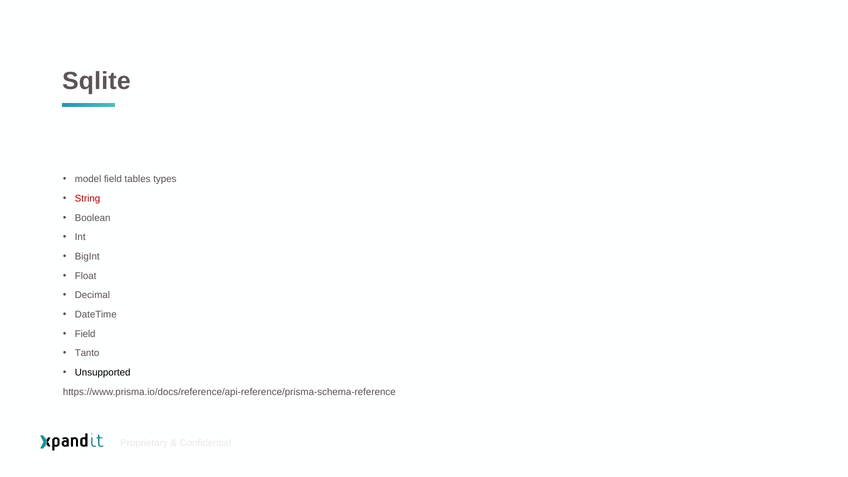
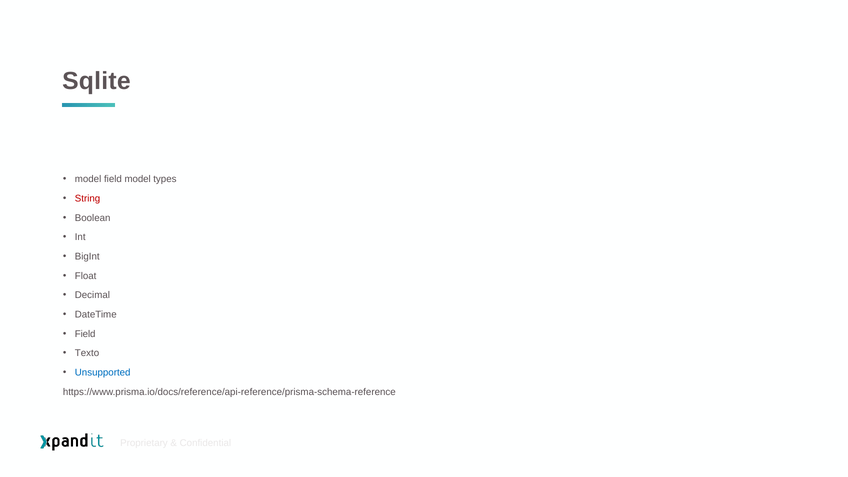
field tables: tables -> model
Tanto: Tanto -> Texto
Unsupported colour: black -> blue
